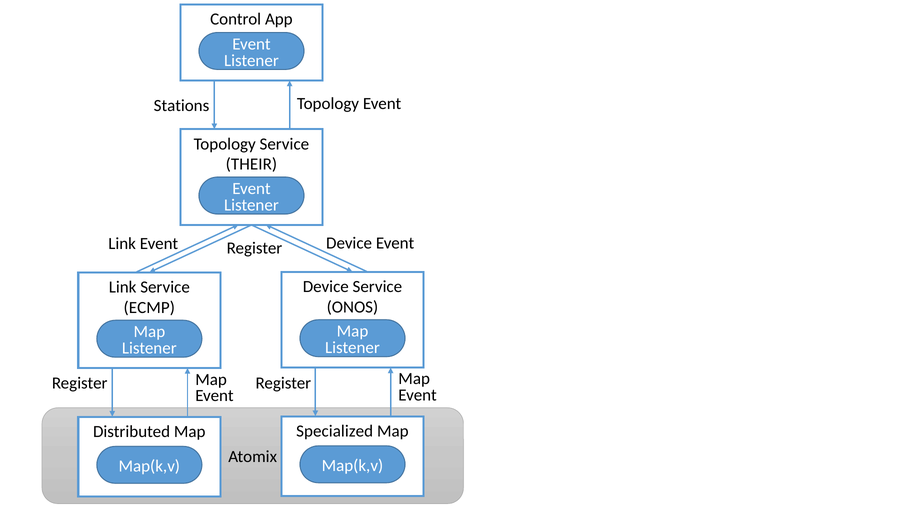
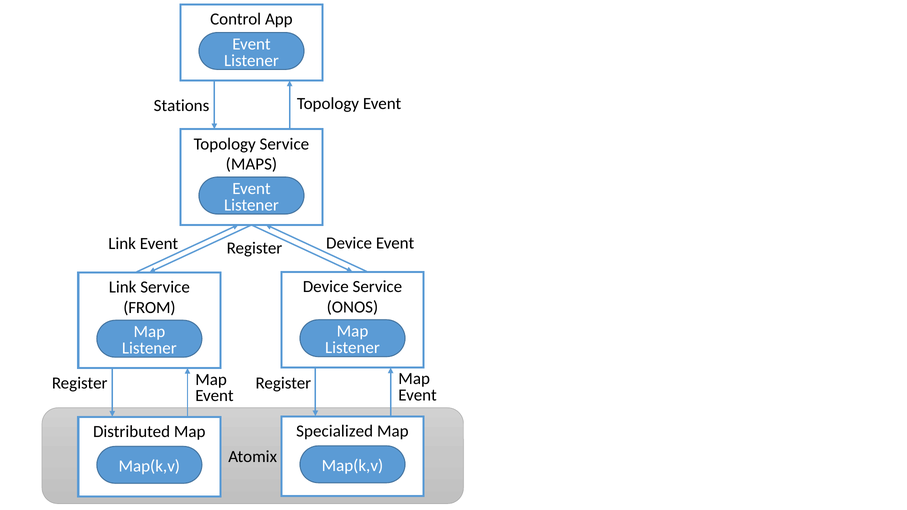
THEIR: THEIR -> MAPS
ECMP: ECMP -> FROM
